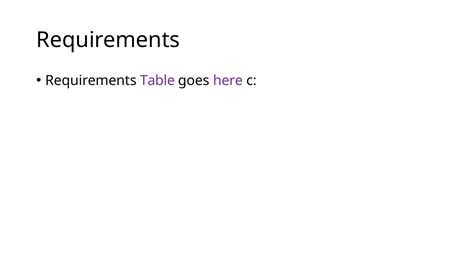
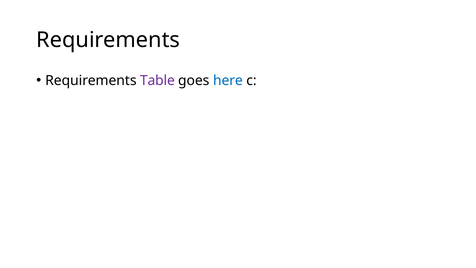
here colour: purple -> blue
